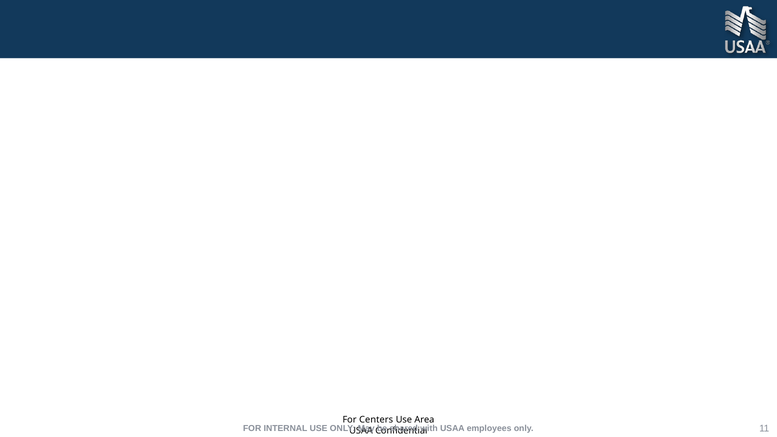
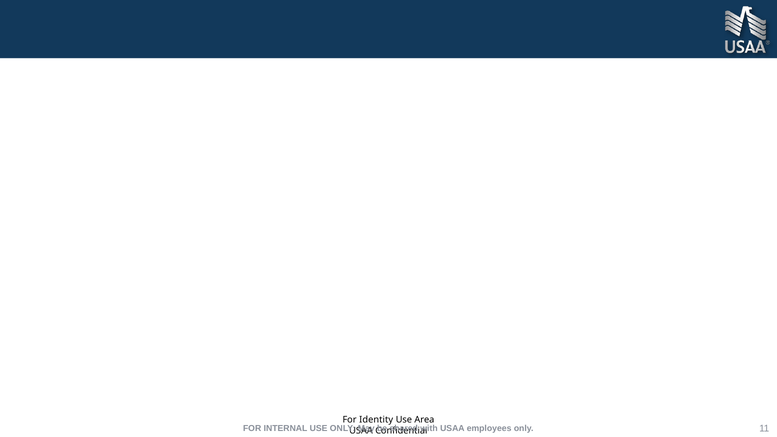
Centers: Centers -> Identity
